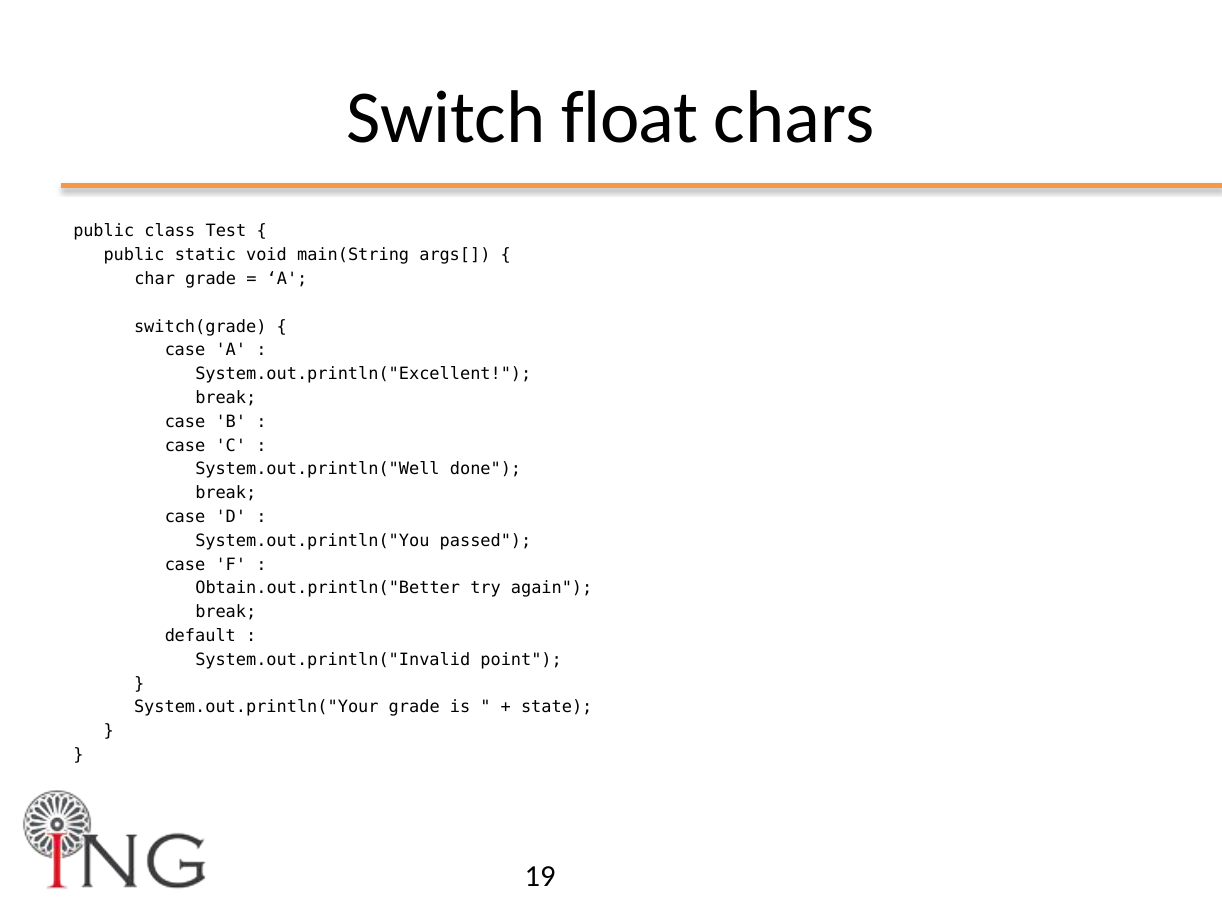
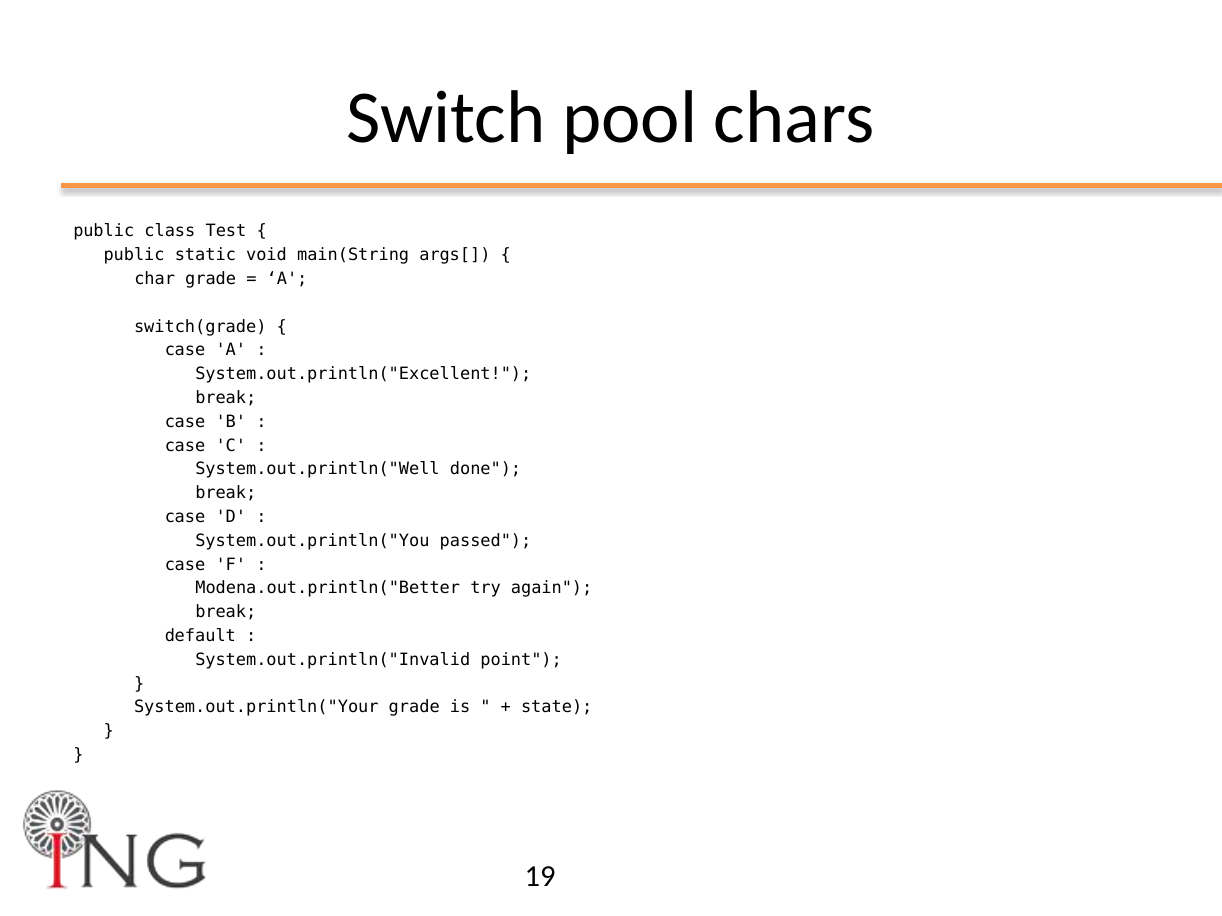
float: float -> pool
Obtain.out.println("Better: Obtain.out.println("Better -> Modena.out.println("Better
